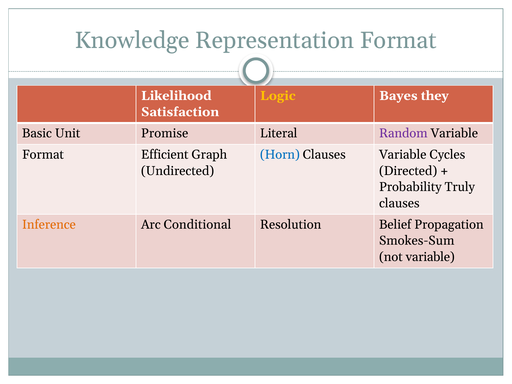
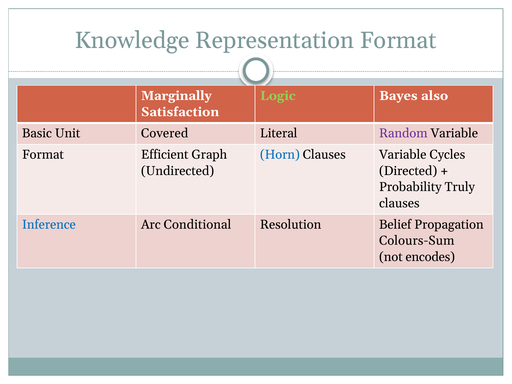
Likelihood: Likelihood -> Marginally
Logic colour: yellow -> light green
they: they -> also
Promise: Promise -> Covered
Inference colour: orange -> blue
Smokes-Sum: Smokes-Sum -> Colours-Sum
not variable: variable -> encodes
